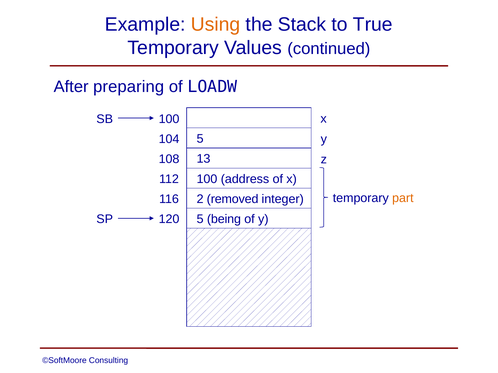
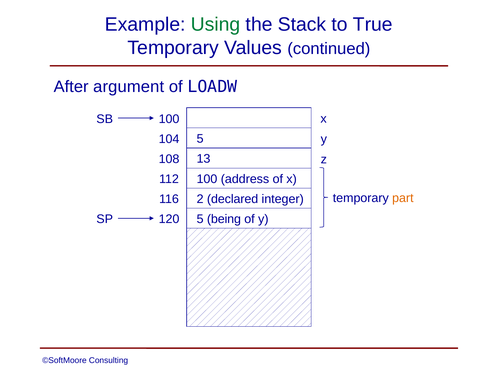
Using colour: orange -> green
preparing: preparing -> argument
removed: removed -> declared
